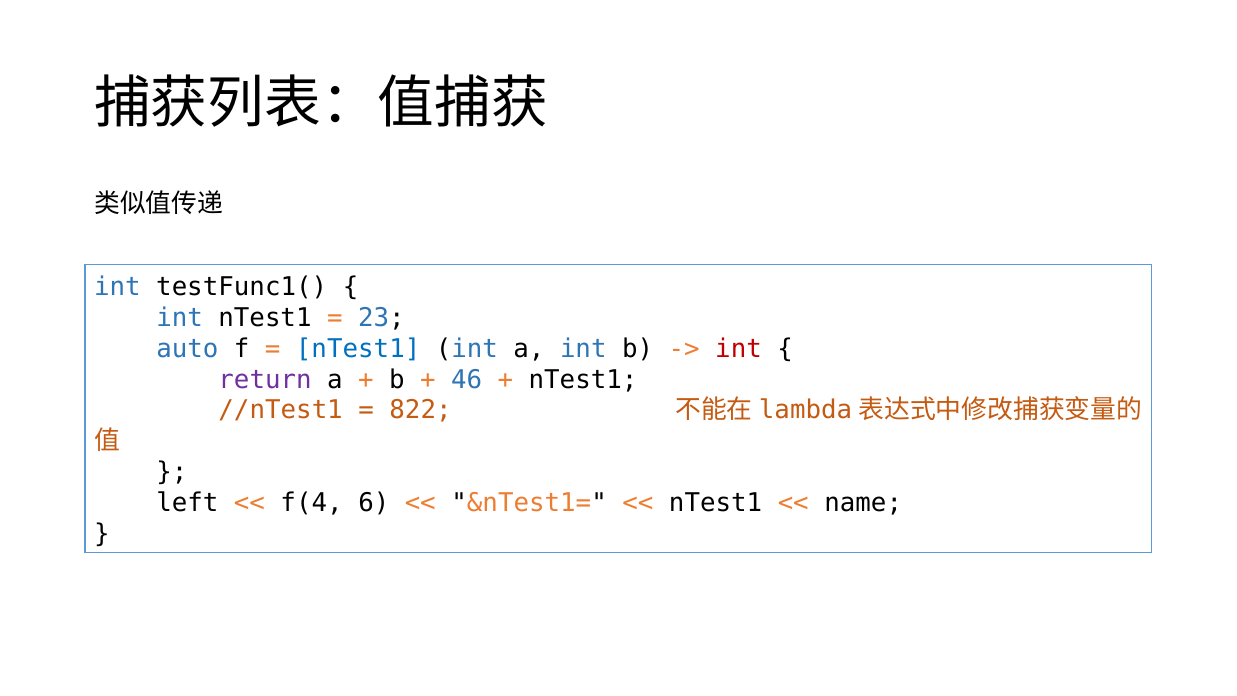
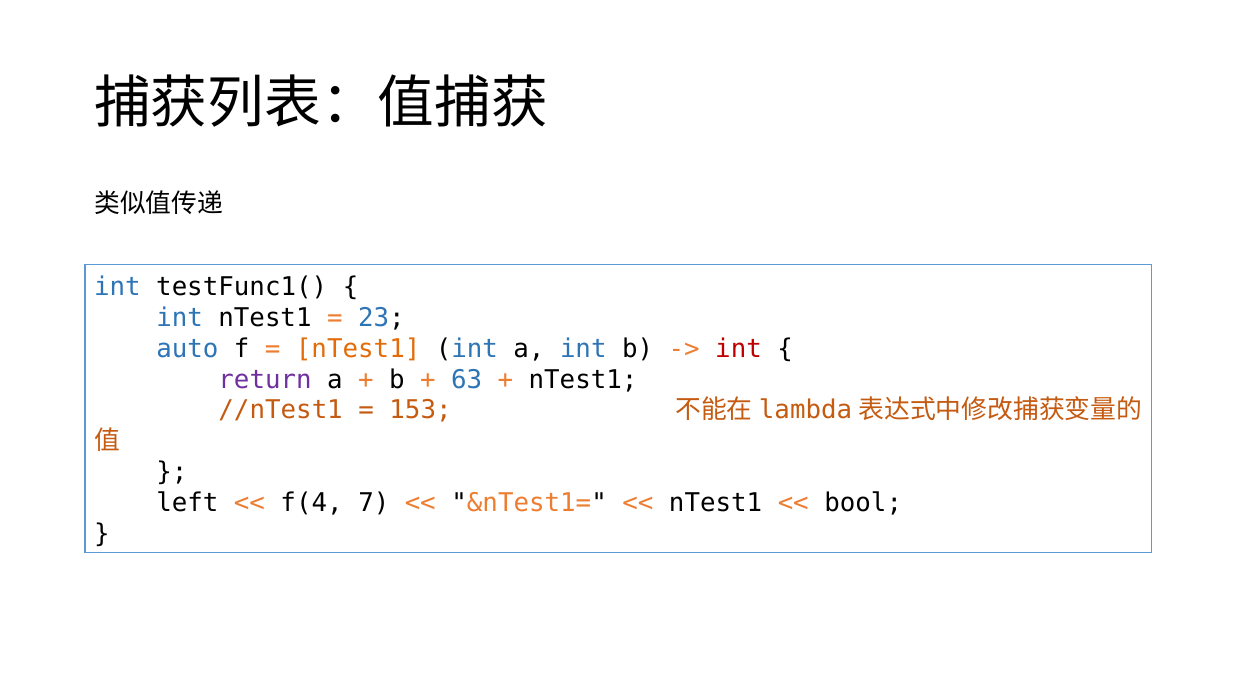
nTest1 at (358, 348) colour: blue -> orange
46: 46 -> 63
822: 822 -> 153
6: 6 -> 7
name: name -> bool
